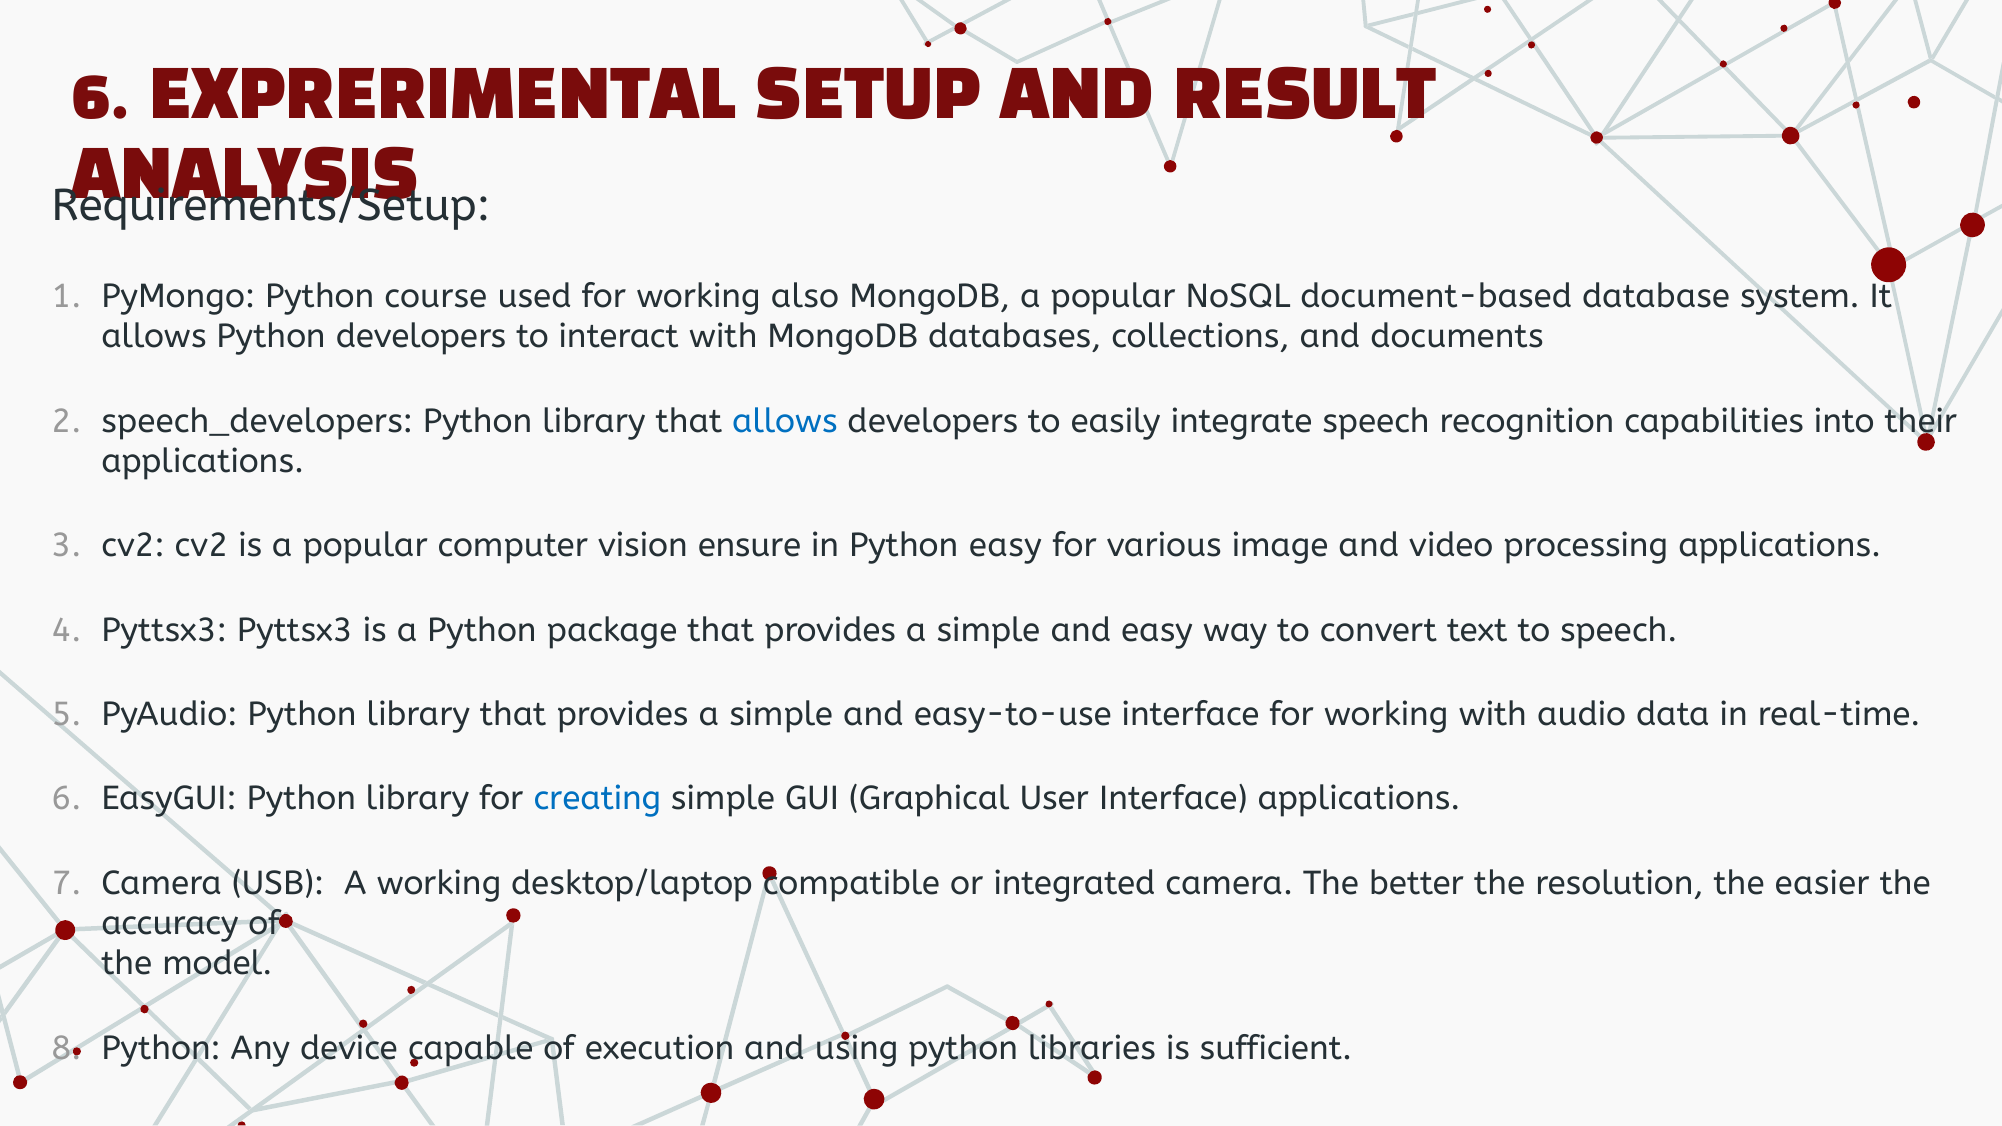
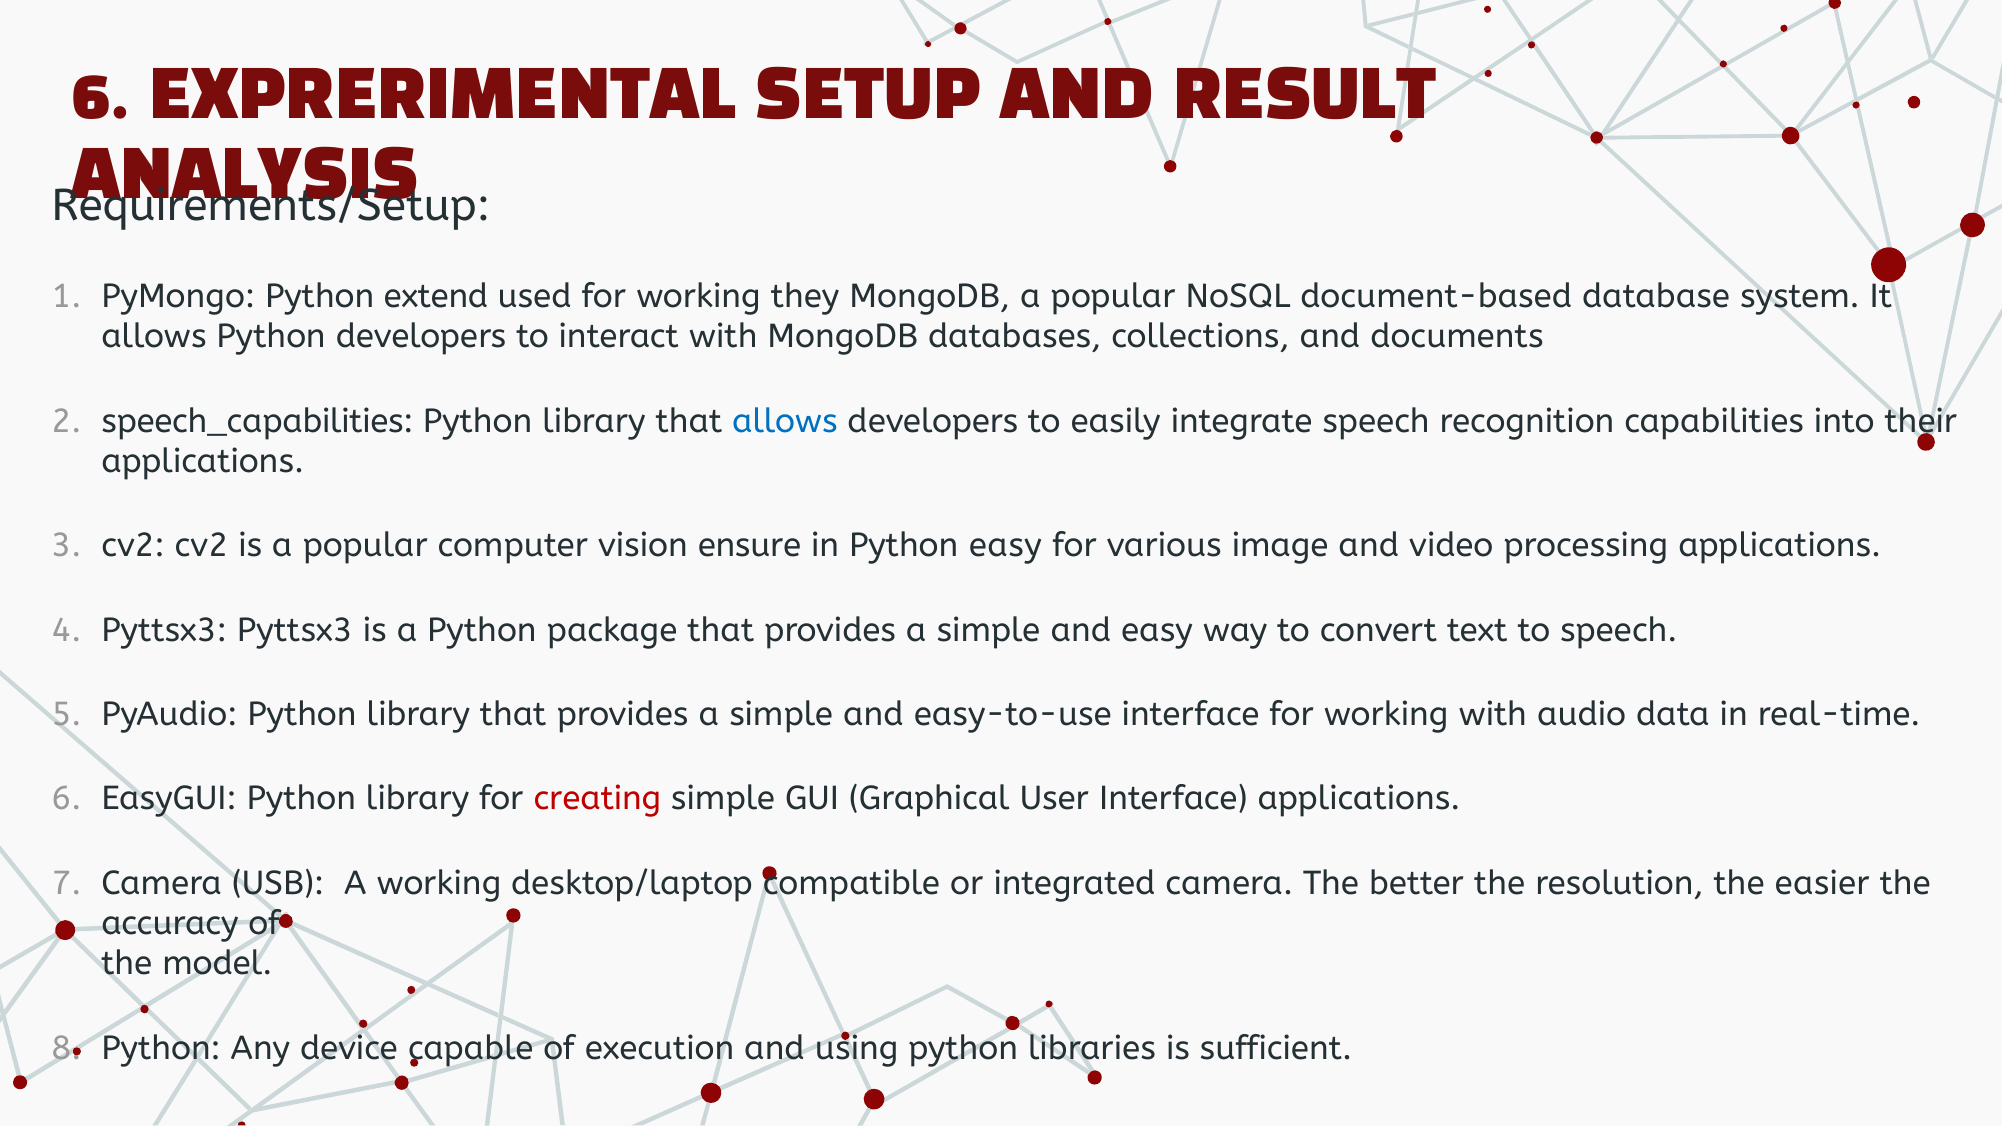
course: course -> extend
also: also -> they
speech_developers: speech_developers -> speech_capabilities
creating colour: blue -> red
